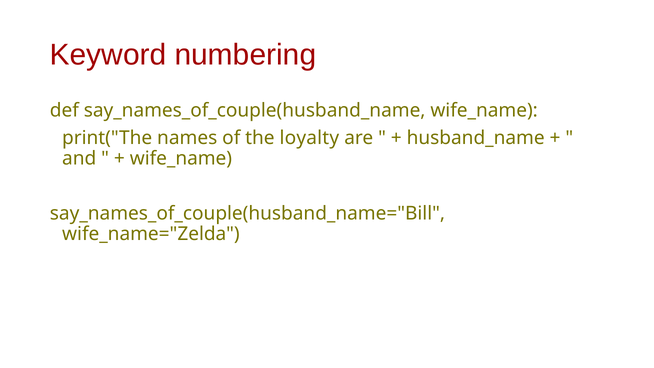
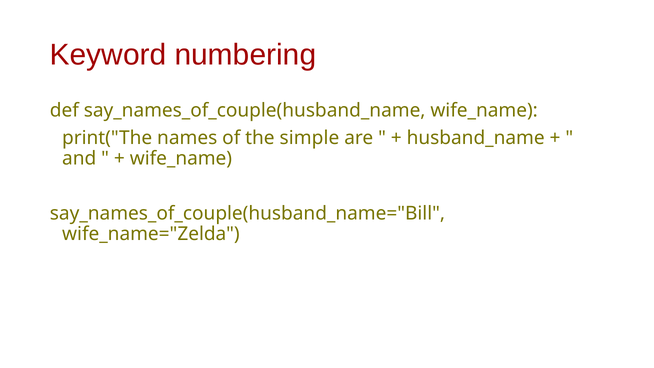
loyalty: loyalty -> simple
